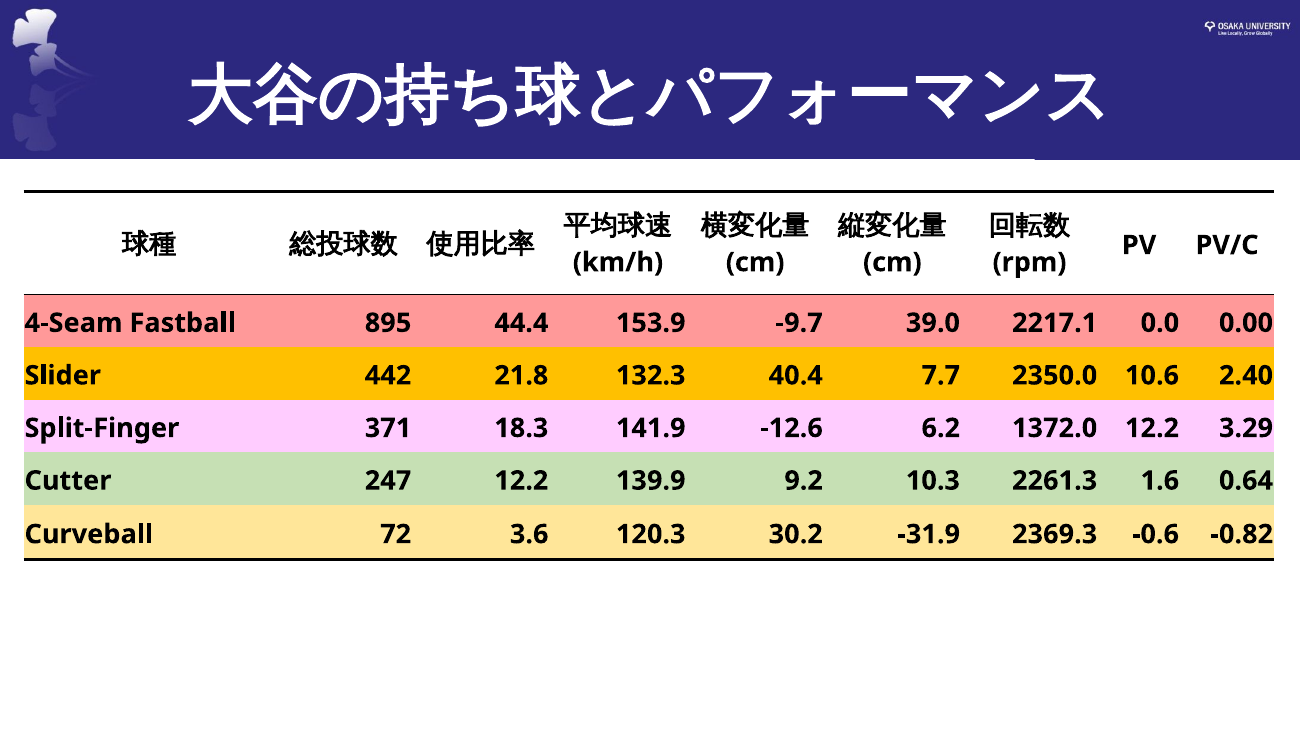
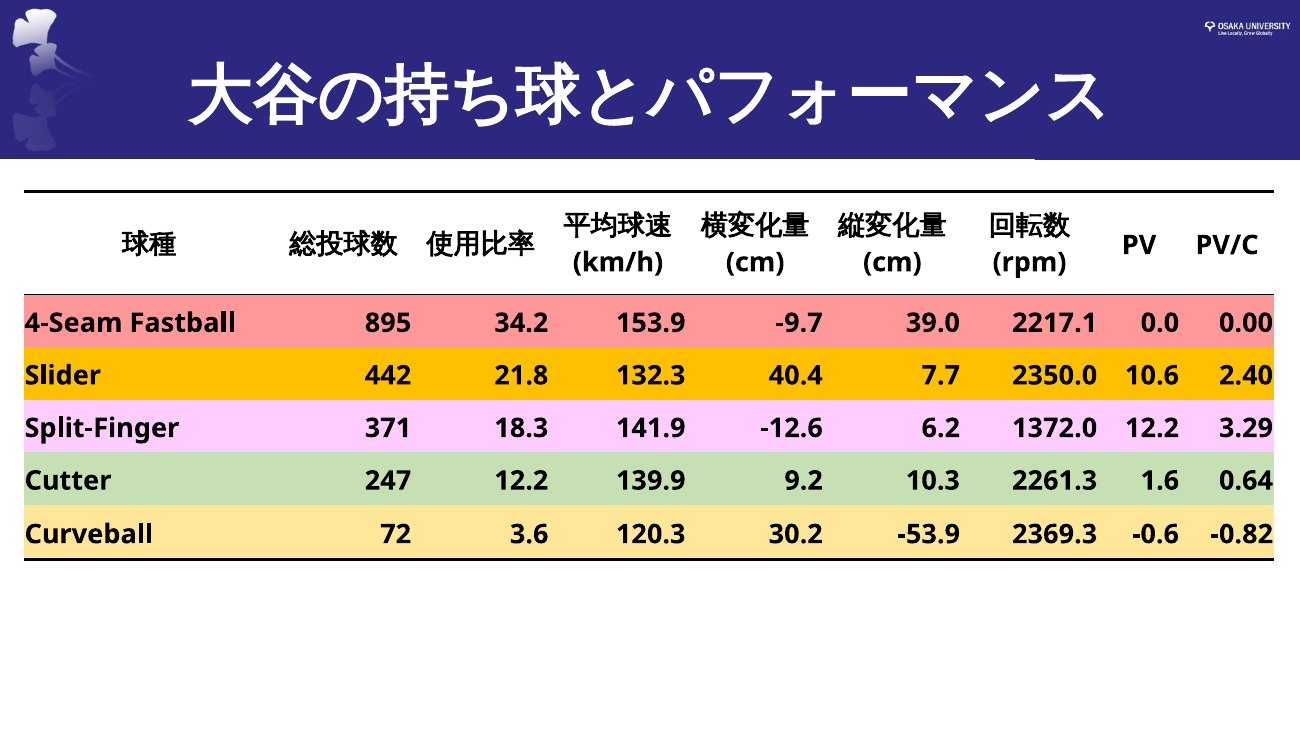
44.4: 44.4 -> 34.2
-31.9: -31.9 -> -53.9
